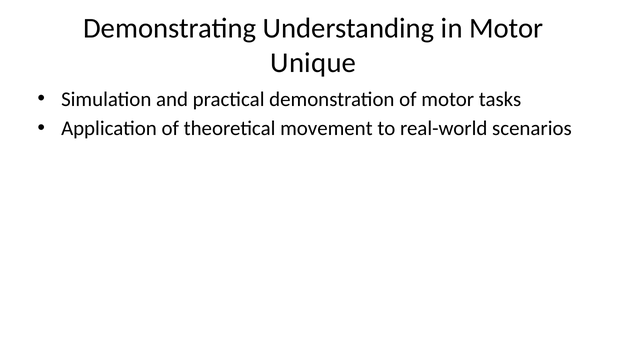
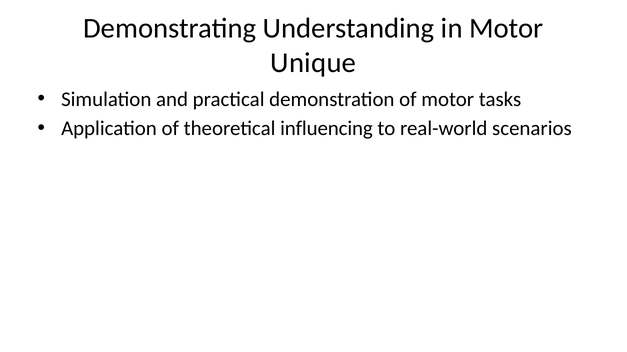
movement: movement -> influencing
